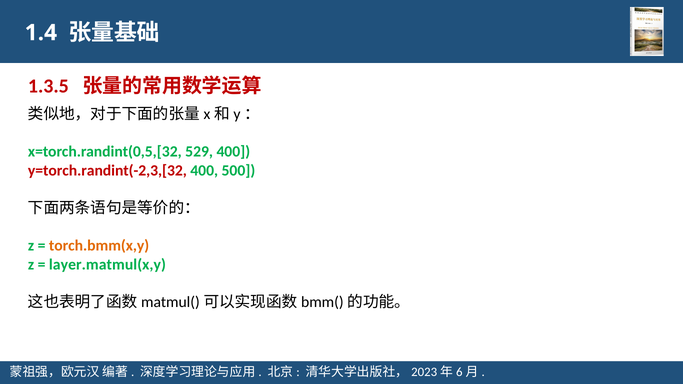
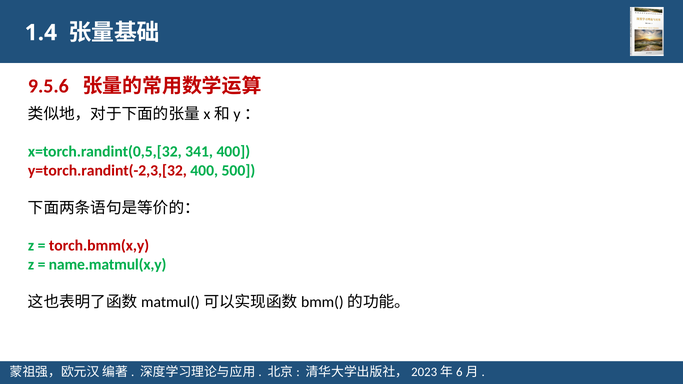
1.3.5: 1.3.5 -> 9.5.6
529: 529 -> 341
torch.bmm(x,y colour: orange -> red
layer.matmul(x,y: layer.matmul(x,y -> name.matmul(x,y
